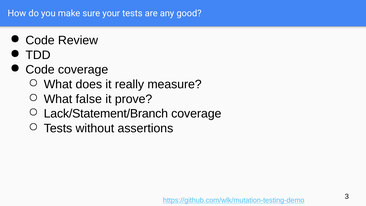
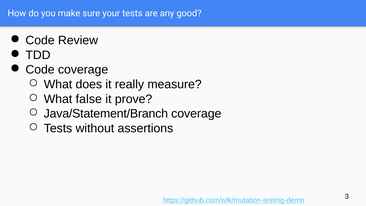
Lack/Statement/Branch: Lack/Statement/Branch -> Java/Statement/Branch
